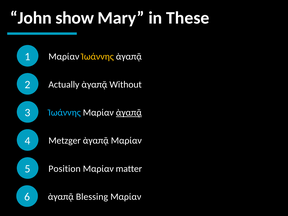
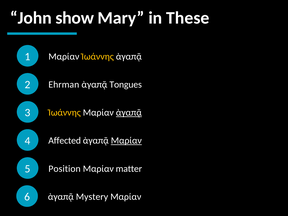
Actually: Actually -> Ehrman
Without: Without -> Tongues
Ἰωάννης at (65, 113) colour: light blue -> yellow
Metzger: Metzger -> Affected
Μαρίαν at (126, 141) underline: none -> present
Blessing: Blessing -> Mystery
